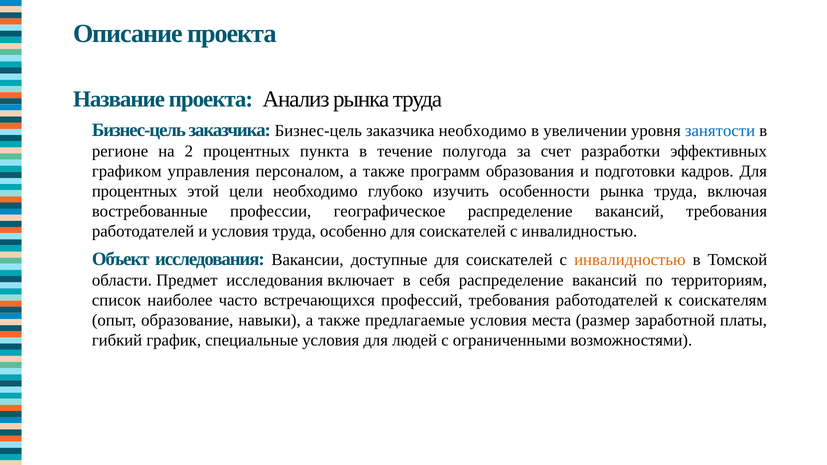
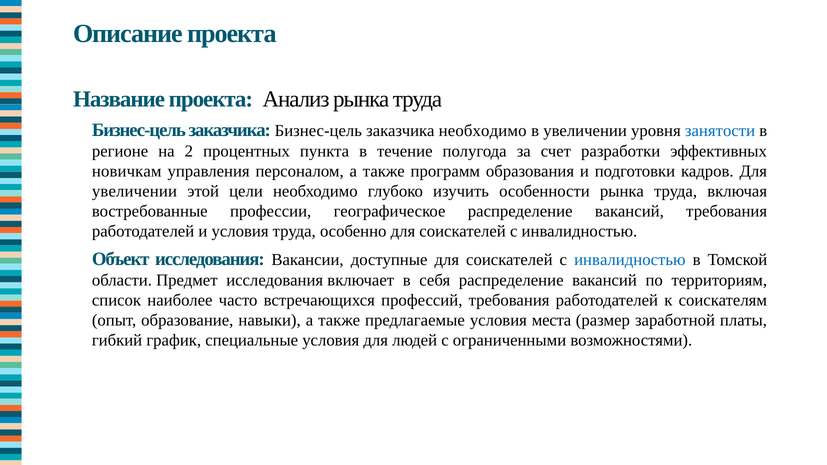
графиком: графиком -> новичкам
процентных at (135, 191): процентных -> увеличении
инвалидностью at (630, 260) colour: orange -> blue
